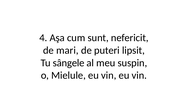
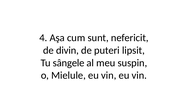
mari: mari -> divin
